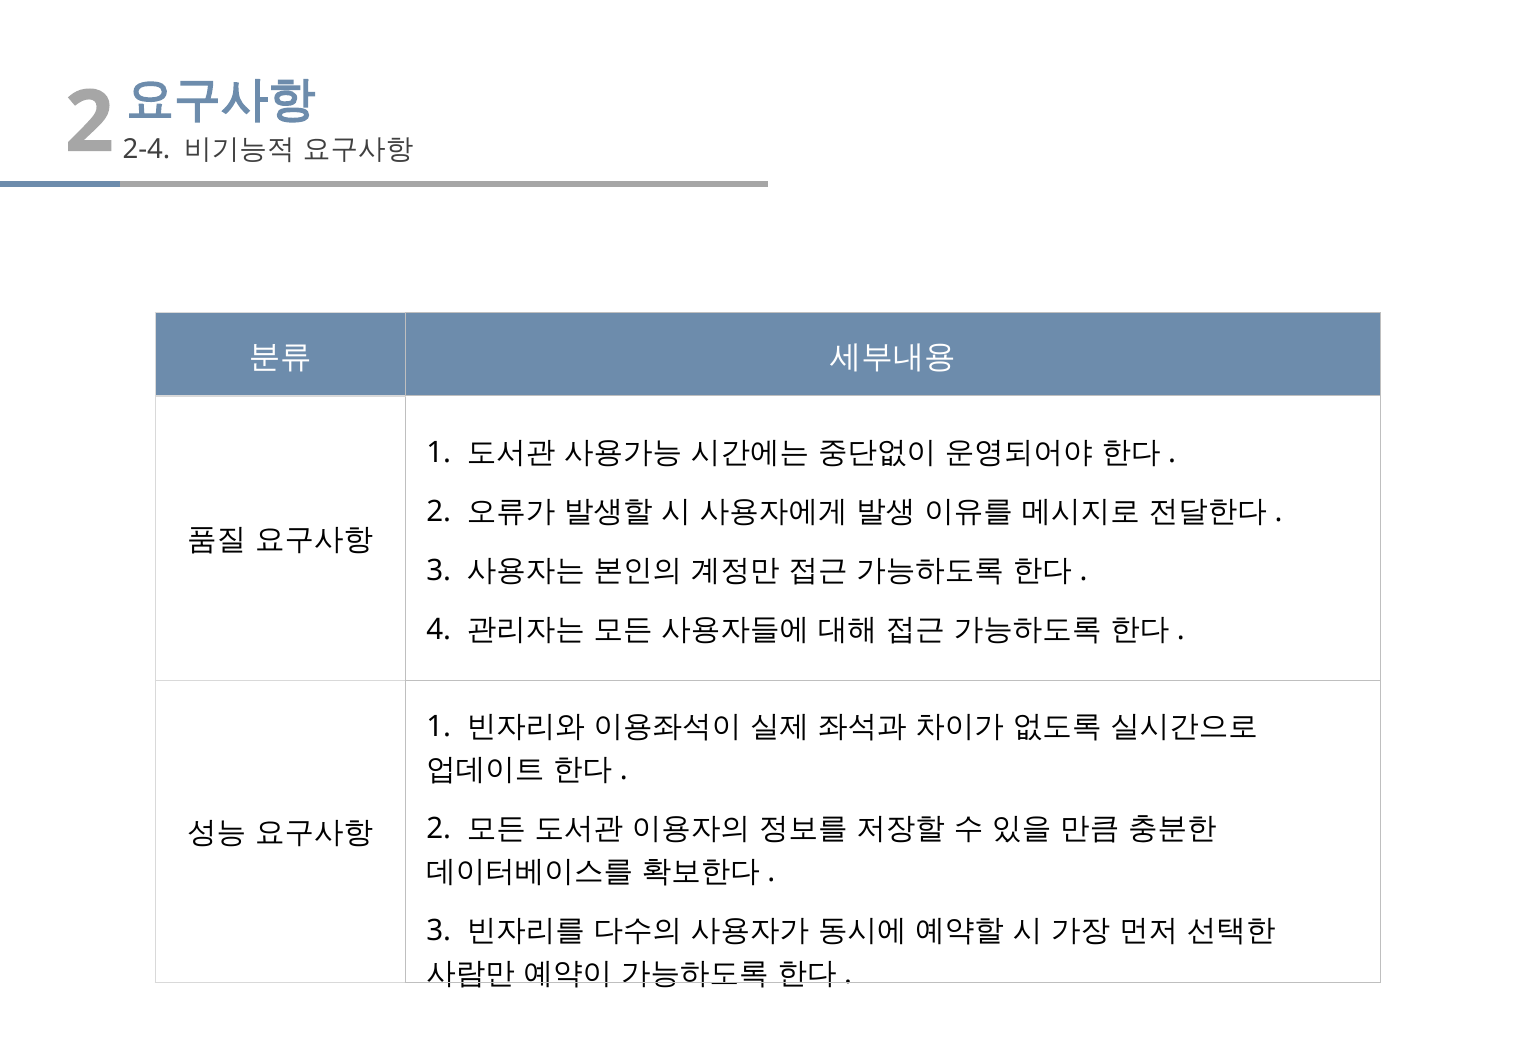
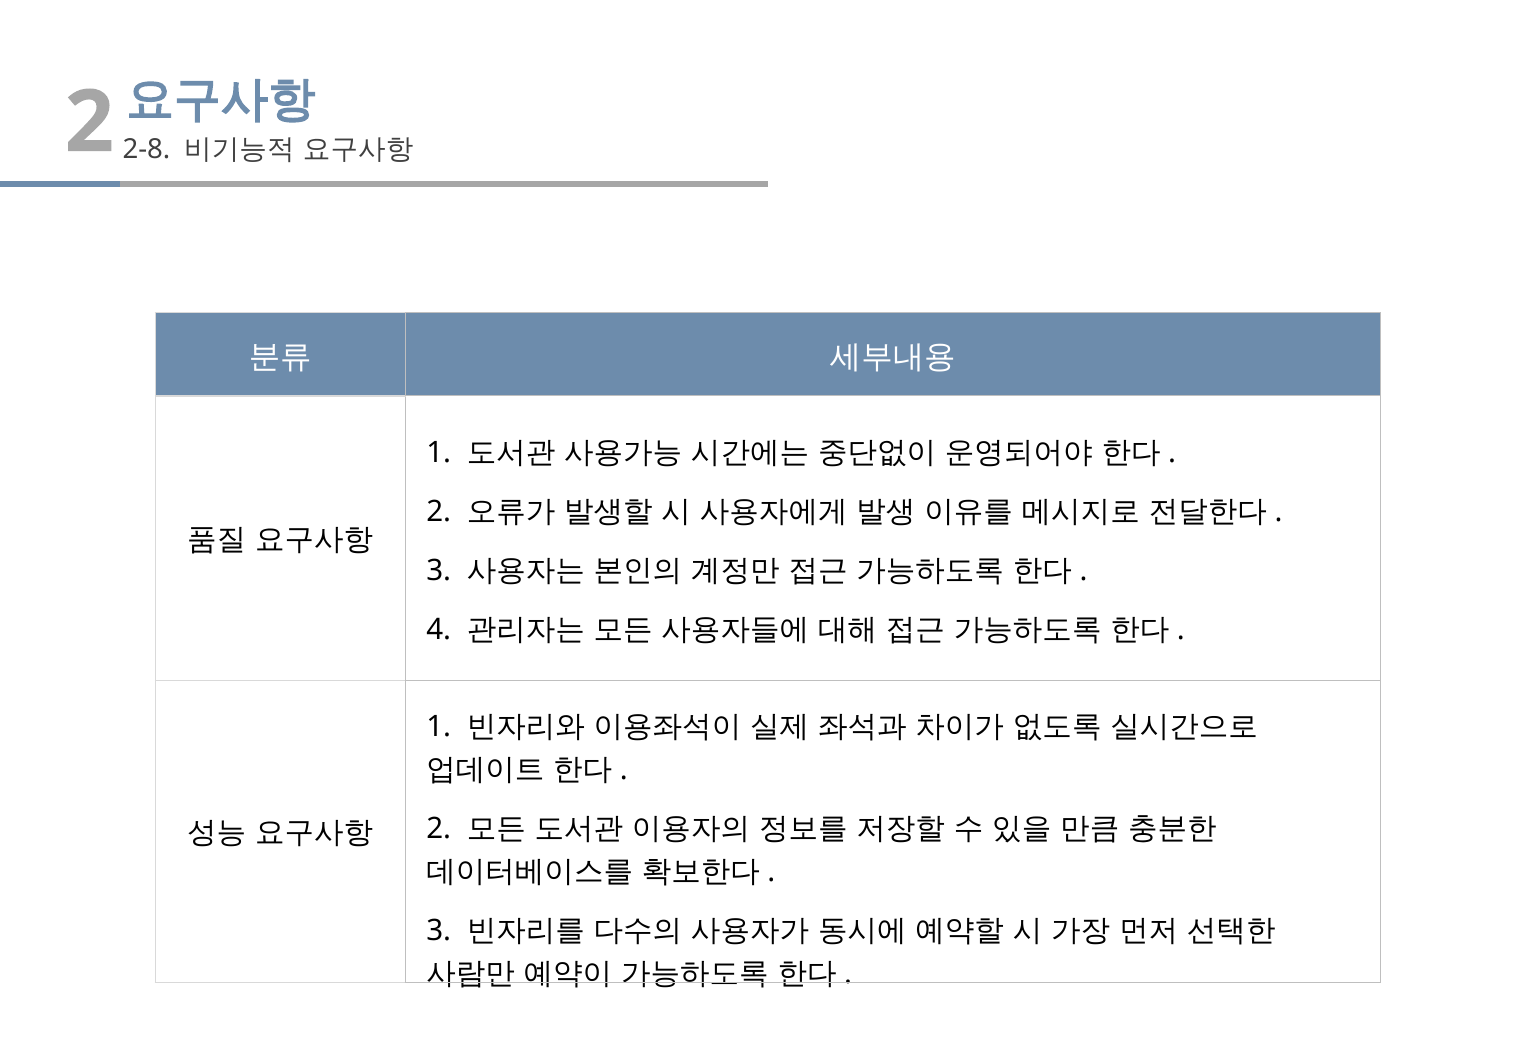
2-4: 2-4 -> 2-8
